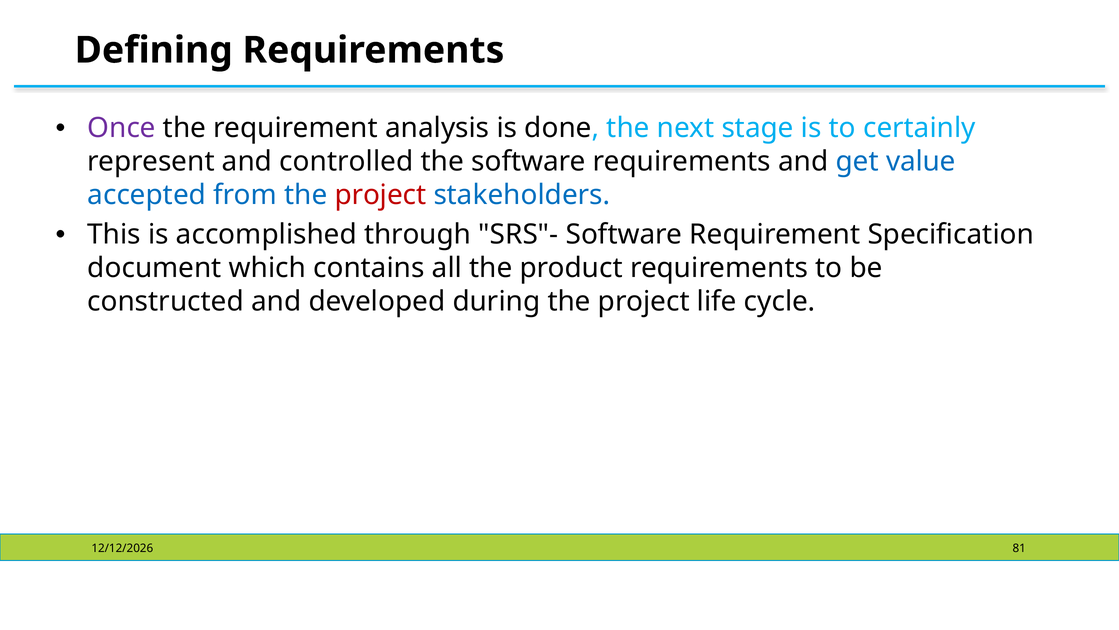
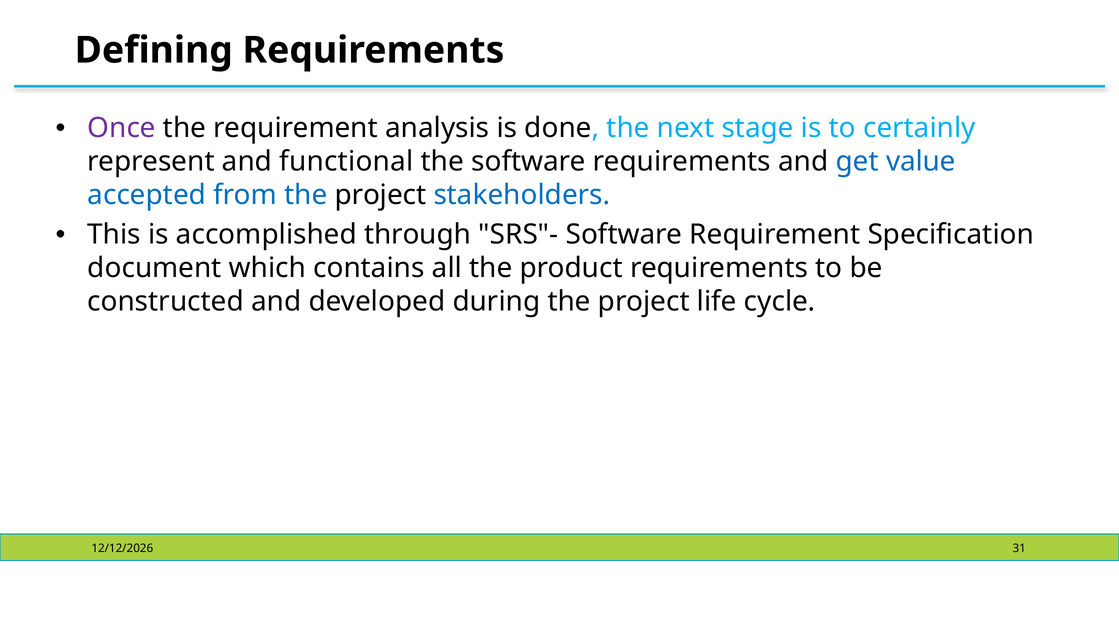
controlled: controlled -> functional
project at (380, 195) colour: red -> black
81: 81 -> 31
